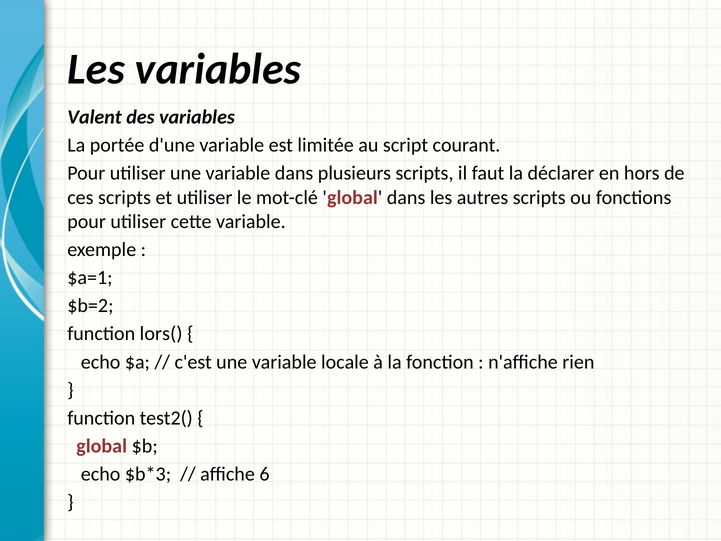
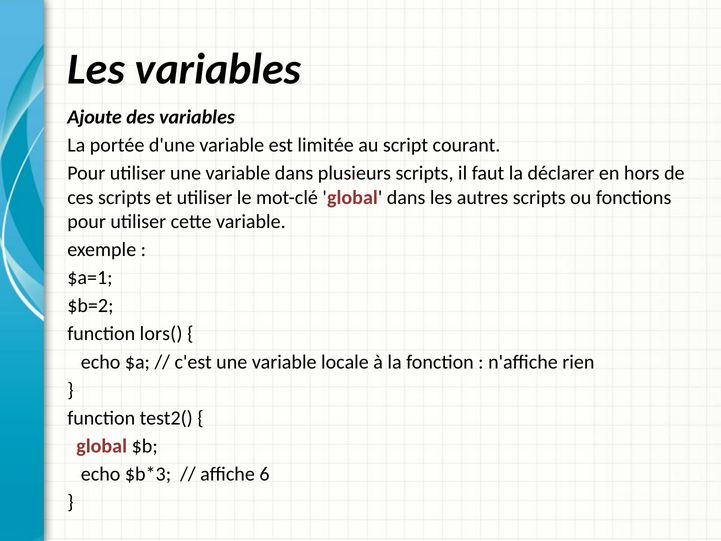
Valent: Valent -> Ajoute
